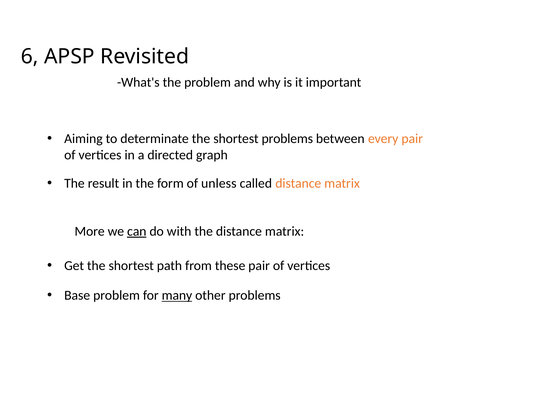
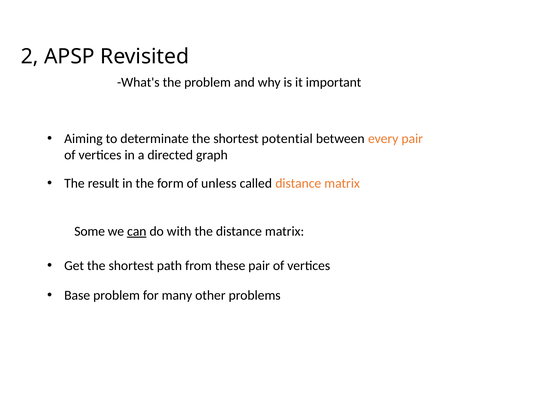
6: 6 -> 2
shortest problems: problems -> potential
More: More -> Some
many underline: present -> none
